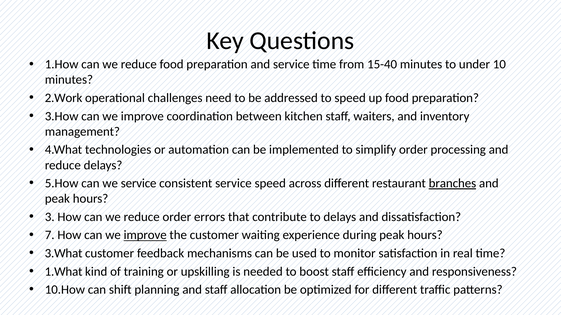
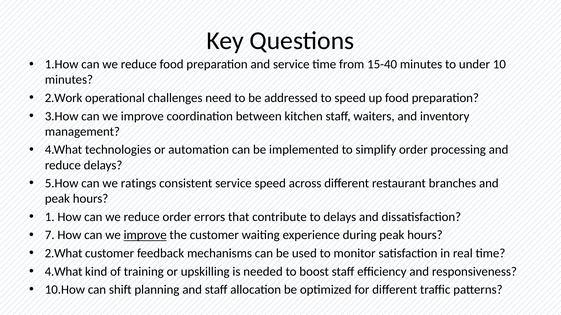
we service: service -> ratings
branches underline: present -> none
3: 3 -> 1
3.What: 3.What -> 2.What
1.What at (64, 272): 1.What -> 4.What
